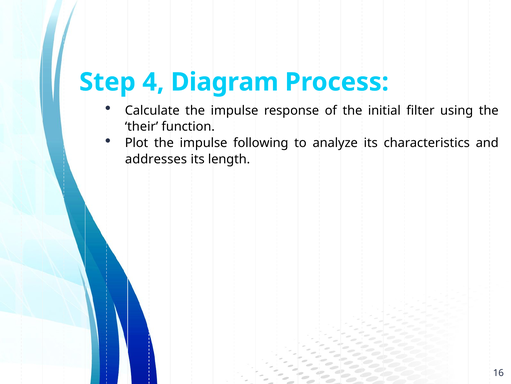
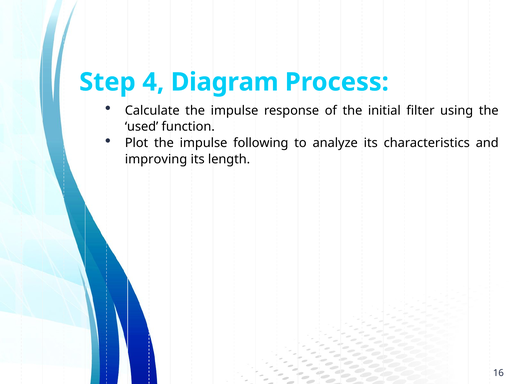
their: their -> used
addresses: addresses -> improving
